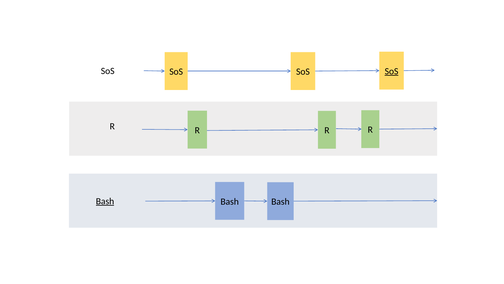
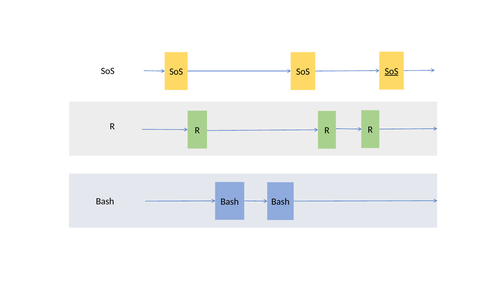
Bash at (105, 201) underline: present -> none
